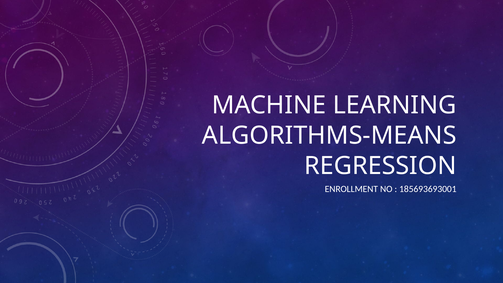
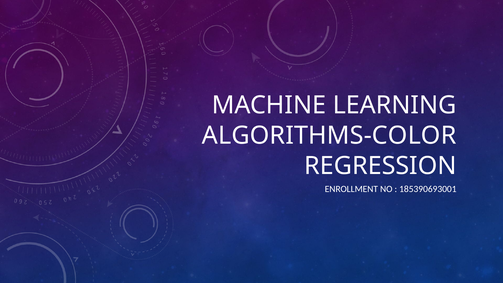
ALGORITHMS-MEANS: ALGORITHMS-MEANS -> ALGORITHMS-COLOR
185693693001: 185693693001 -> 185390693001
